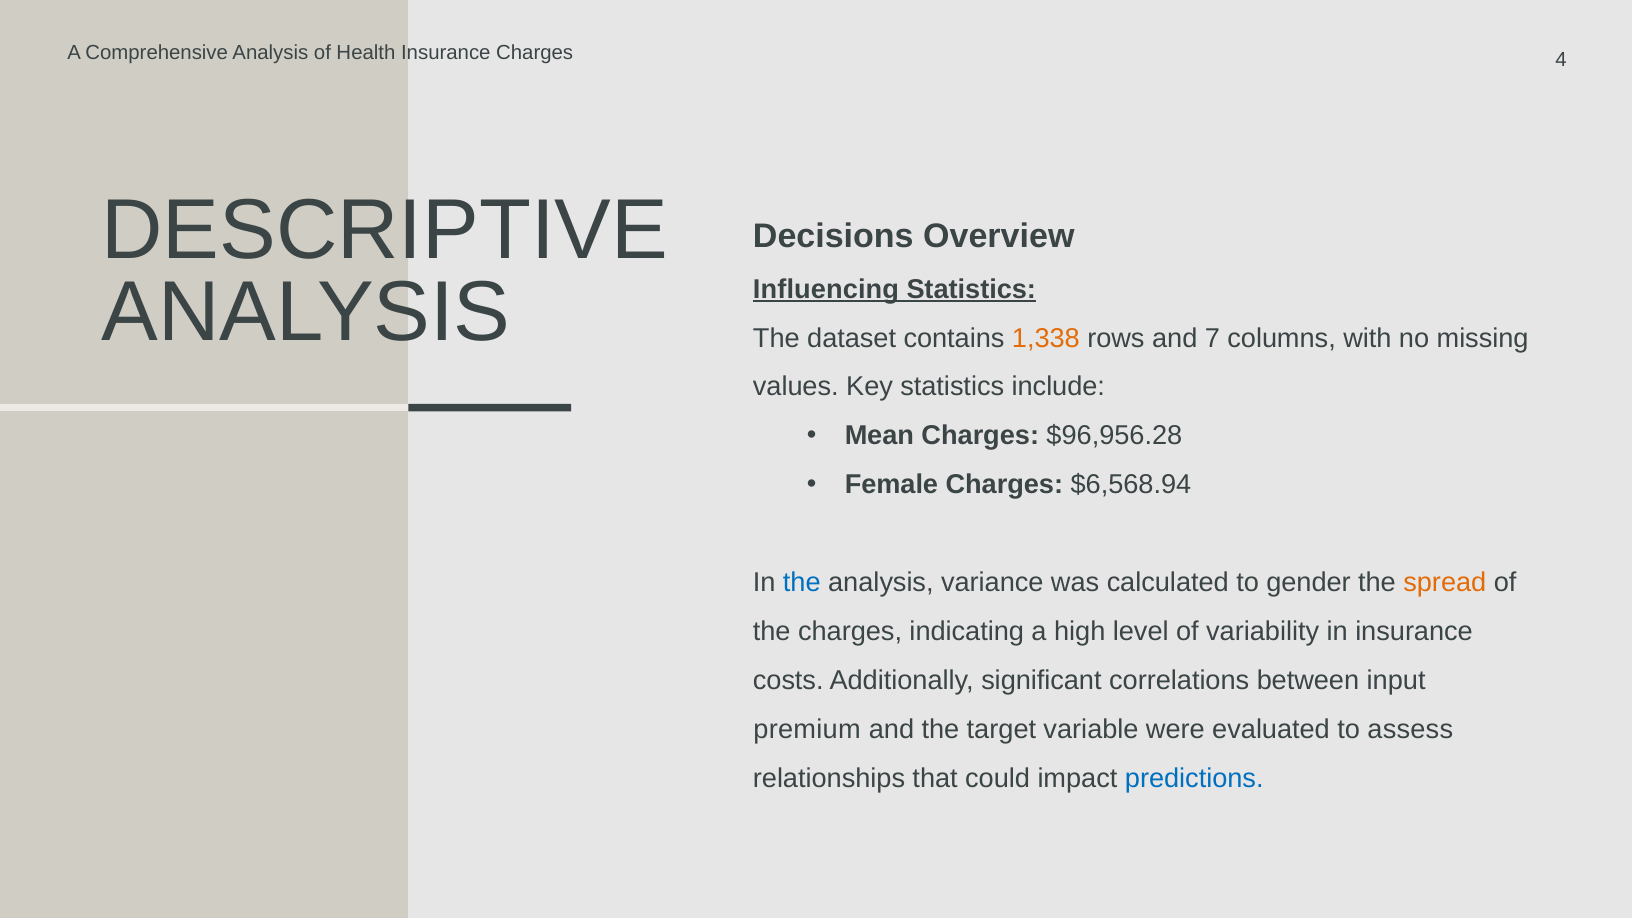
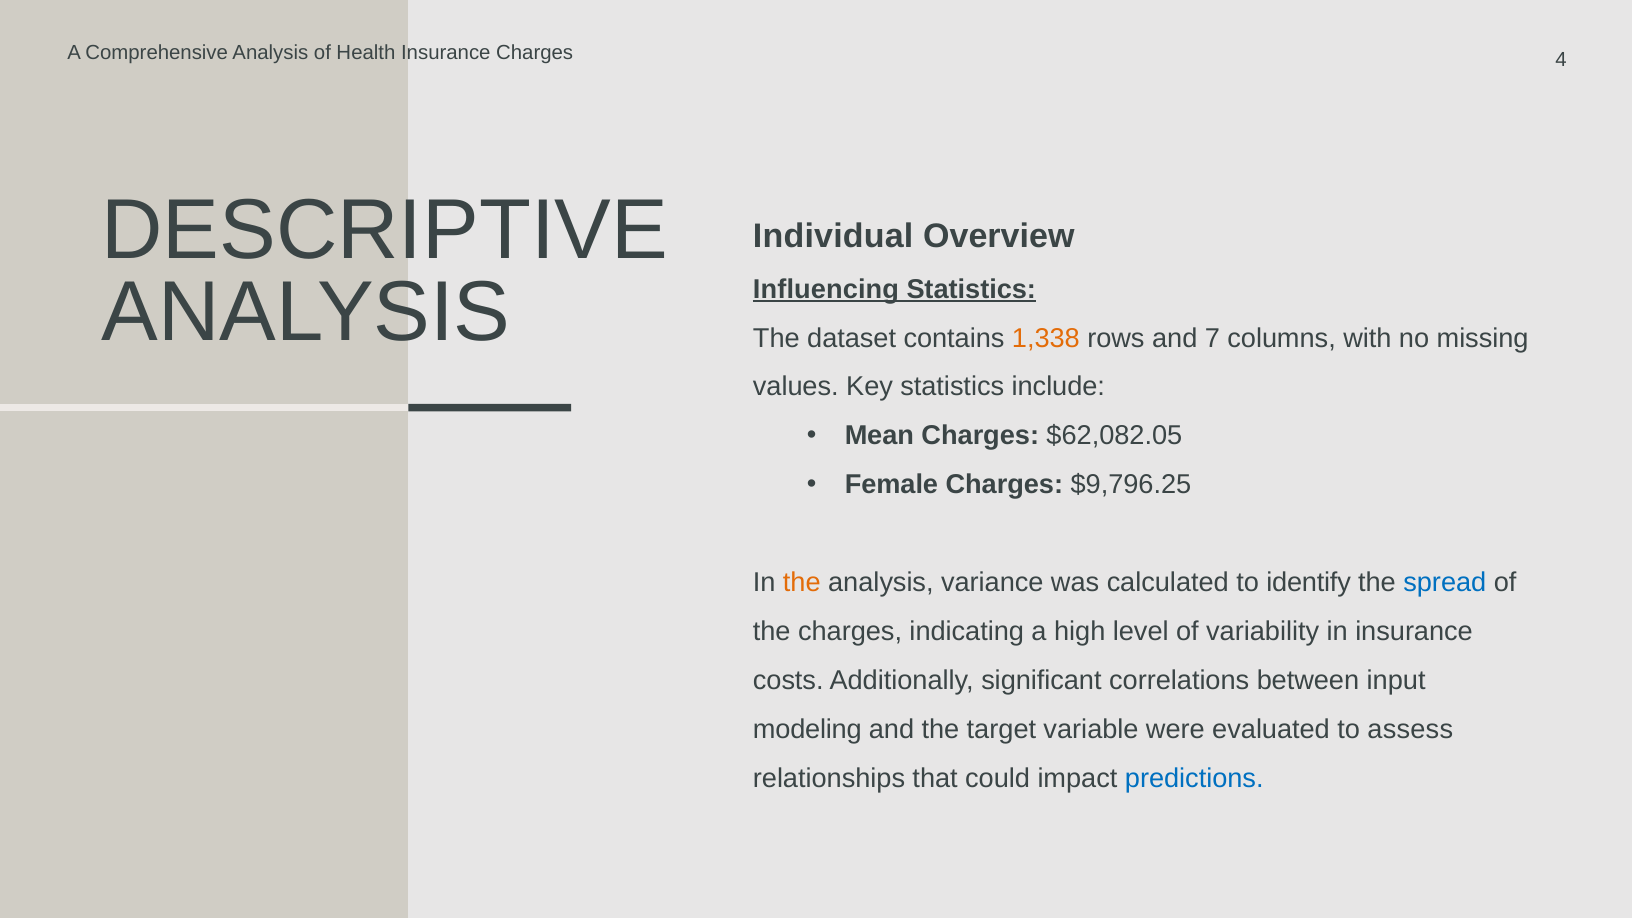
Decisions: Decisions -> Individual
$96,956.28: $96,956.28 -> $62,082.05
$6,568.94: $6,568.94 -> $9,796.25
the at (802, 583) colour: blue -> orange
gender: gender -> identify
spread colour: orange -> blue
premium: premium -> modeling
